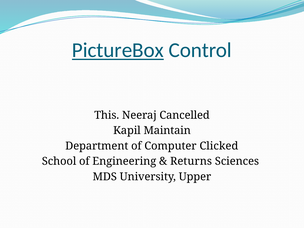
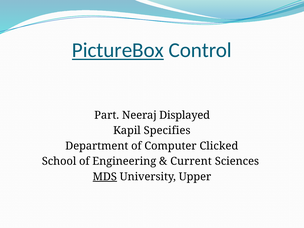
This: This -> Part
Cancelled: Cancelled -> Displayed
Maintain: Maintain -> Specifies
Returns: Returns -> Current
MDS underline: none -> present
